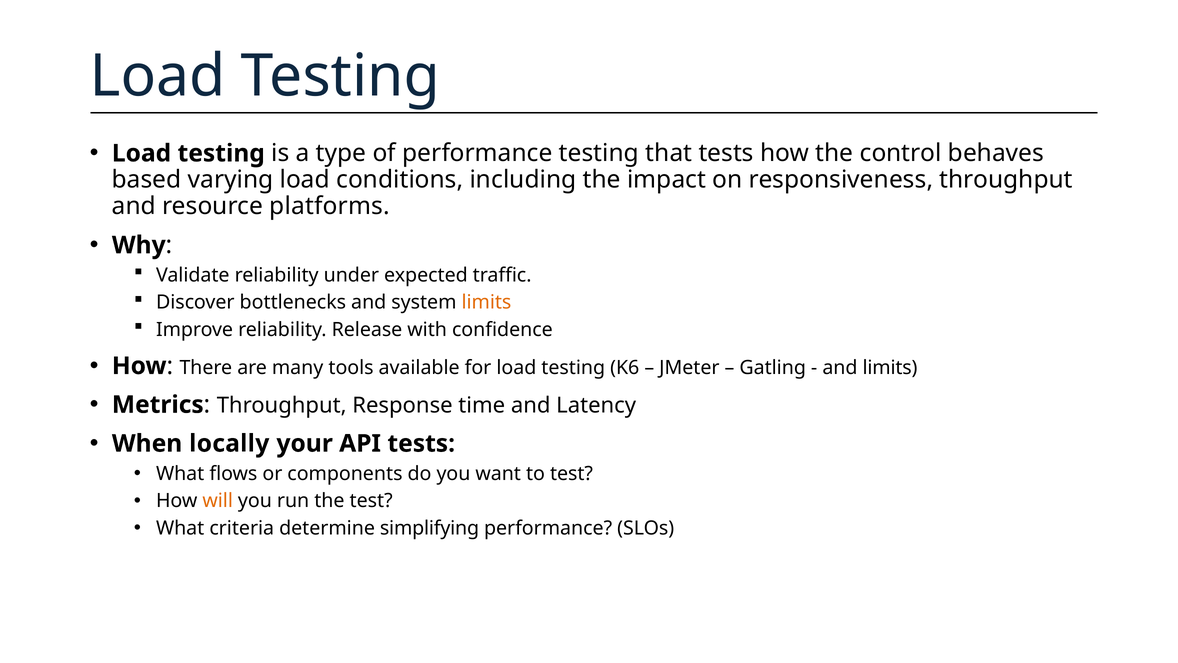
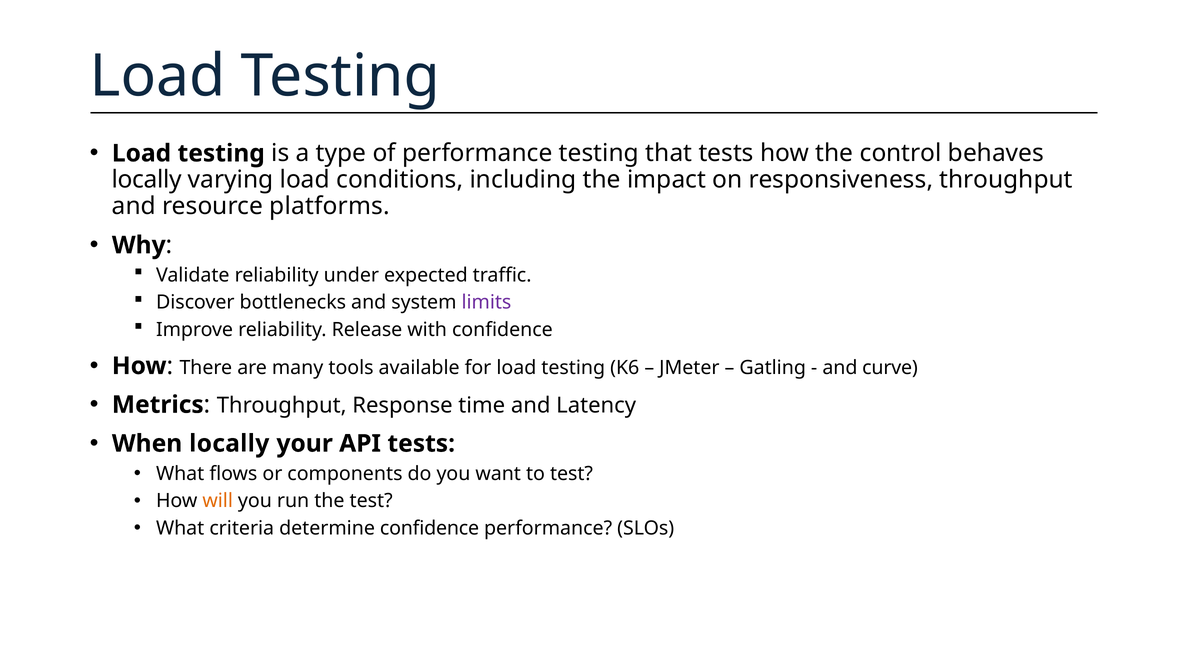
based at (147, 180): based -> locally
limits at (486, 302) colour: orange -> purple
and limits: limits -> curve
determine simplifying: simplifying -> confidence
